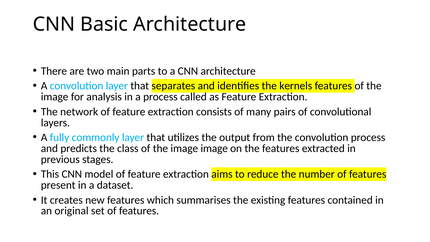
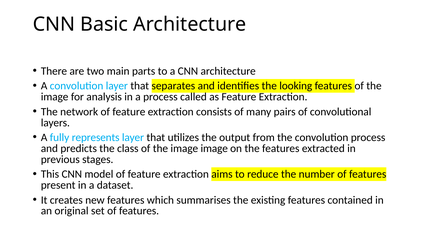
kernels: kernels -> looking
commonly: commonly -> represents
